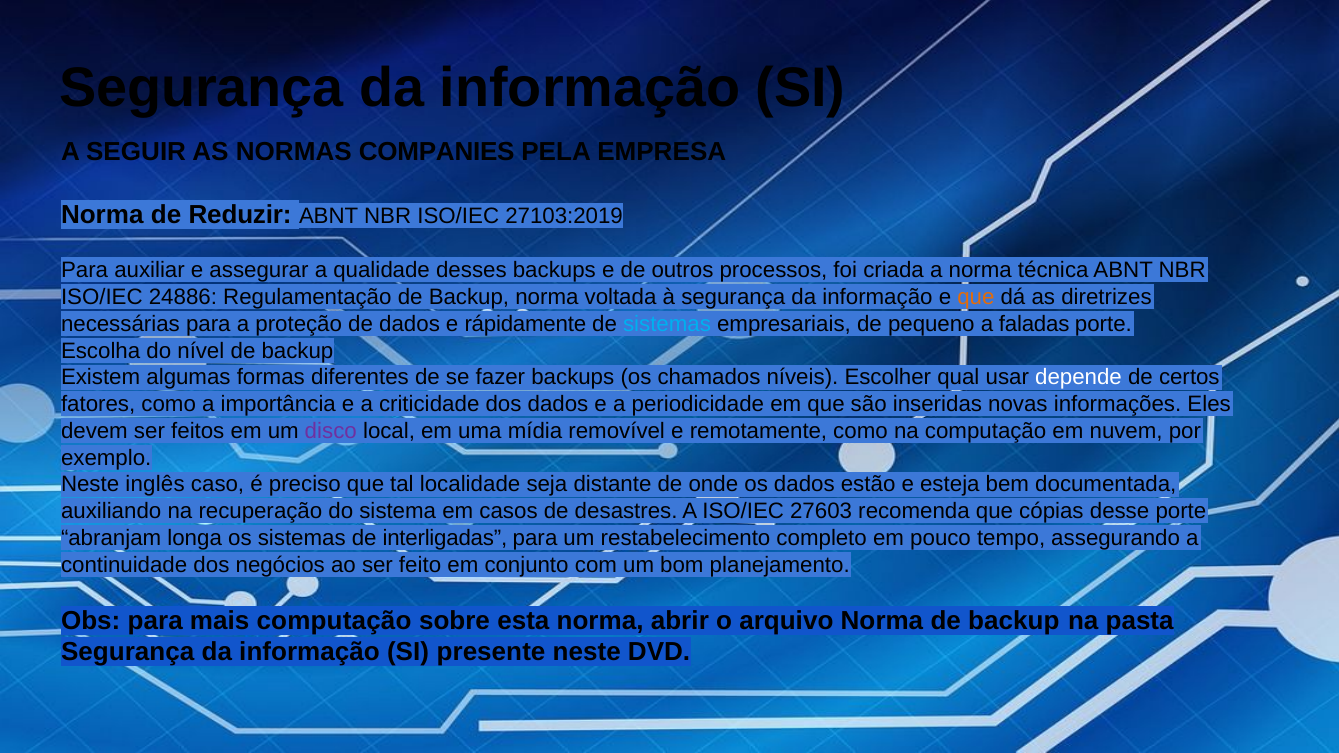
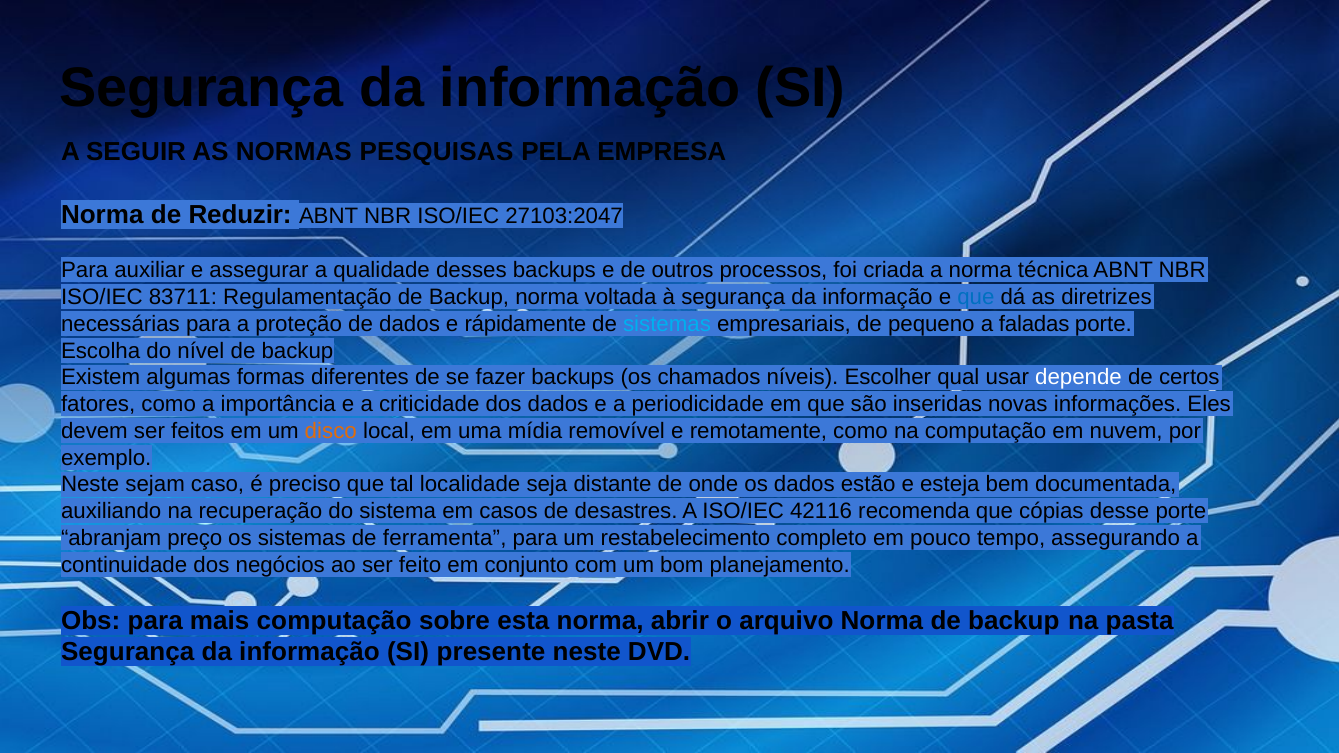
COMPANIES: COMPANIES -> PESQUISAS
27103:2019: 27103:2019 -> 27103:2047
24886: 24886 -> 83711
que at (976, 297) colour: orange -> blue
disco colour: purple -> orange
inglês: inglês -> sejam
27603: 27603 -> 42116
longa: longa -> preço
interligadas: interligadas -> ferramenta
